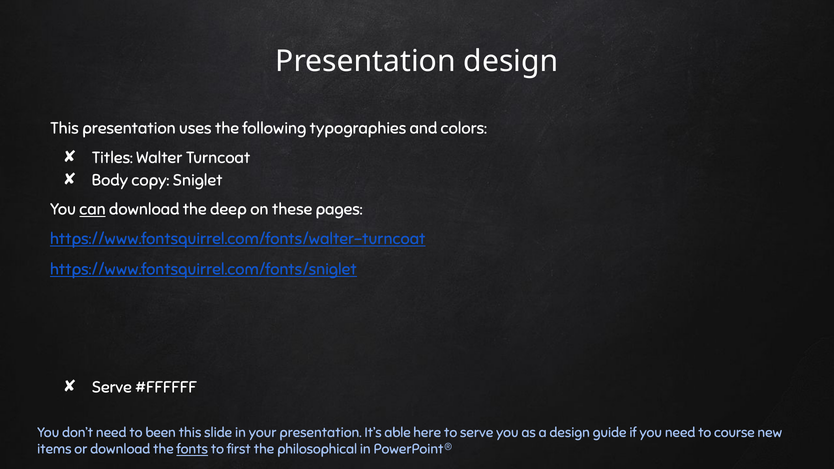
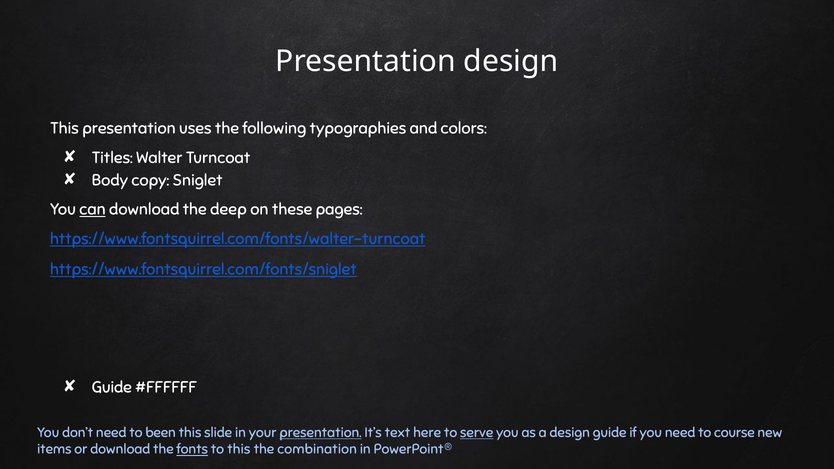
Serve at (112, 388): Serve -> Guide
presentation at (321, 433) underline: none -> present
able: able -> text
serve at (477, 433) underline: none -> present
to first: first -> this
philosophical: philosophical -> combination
